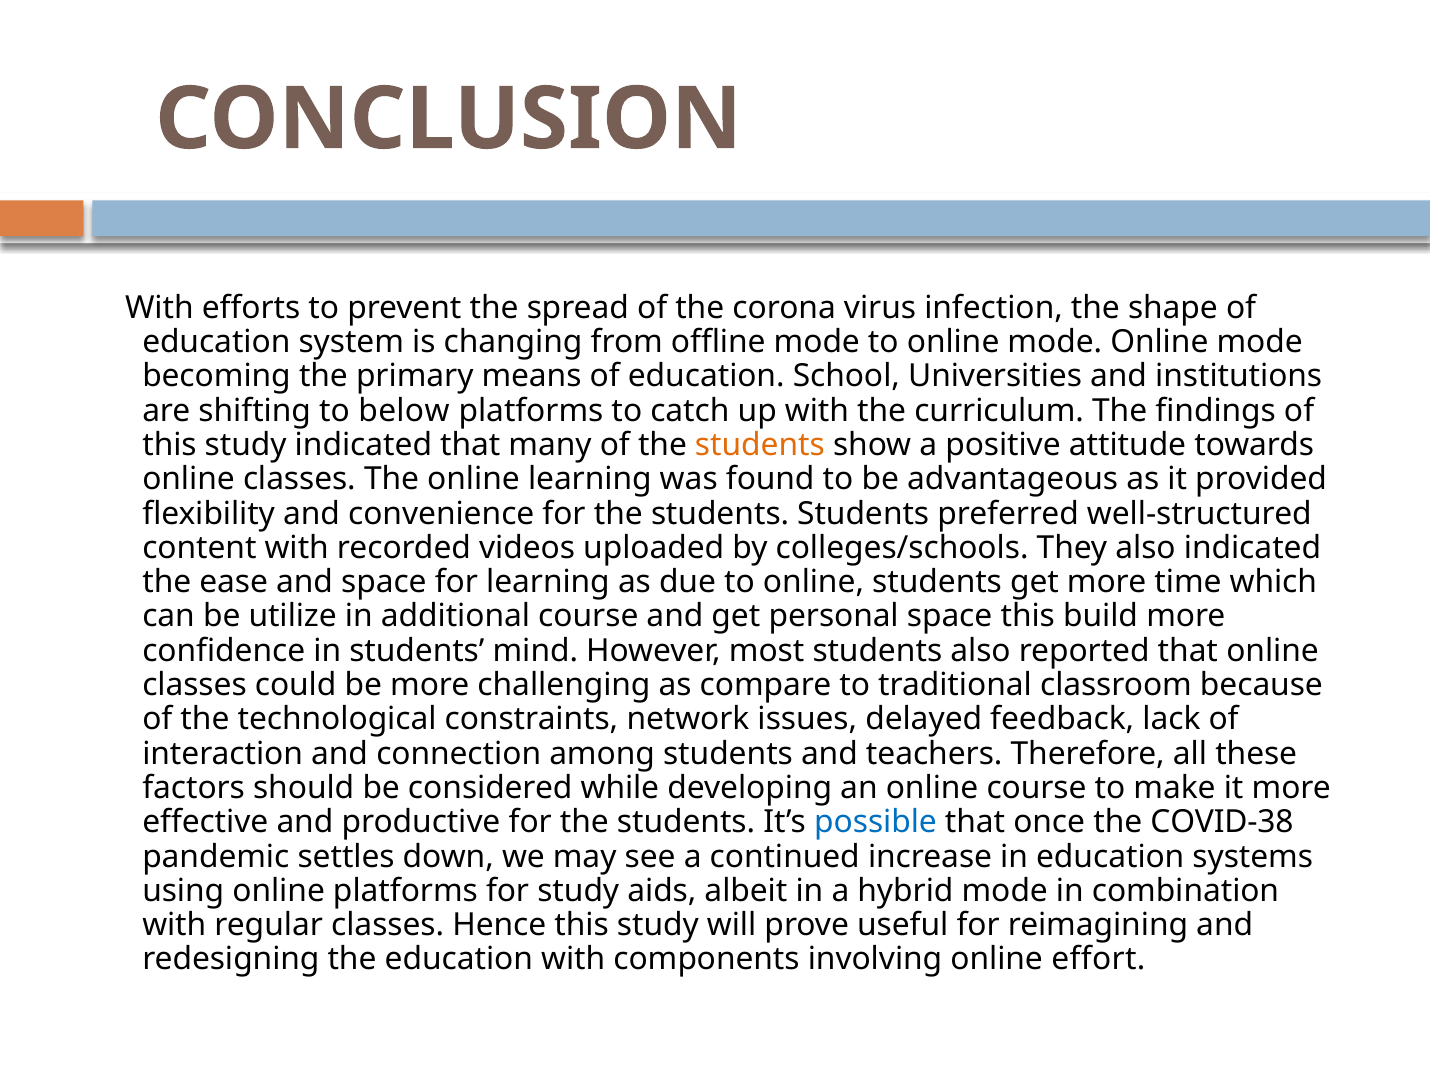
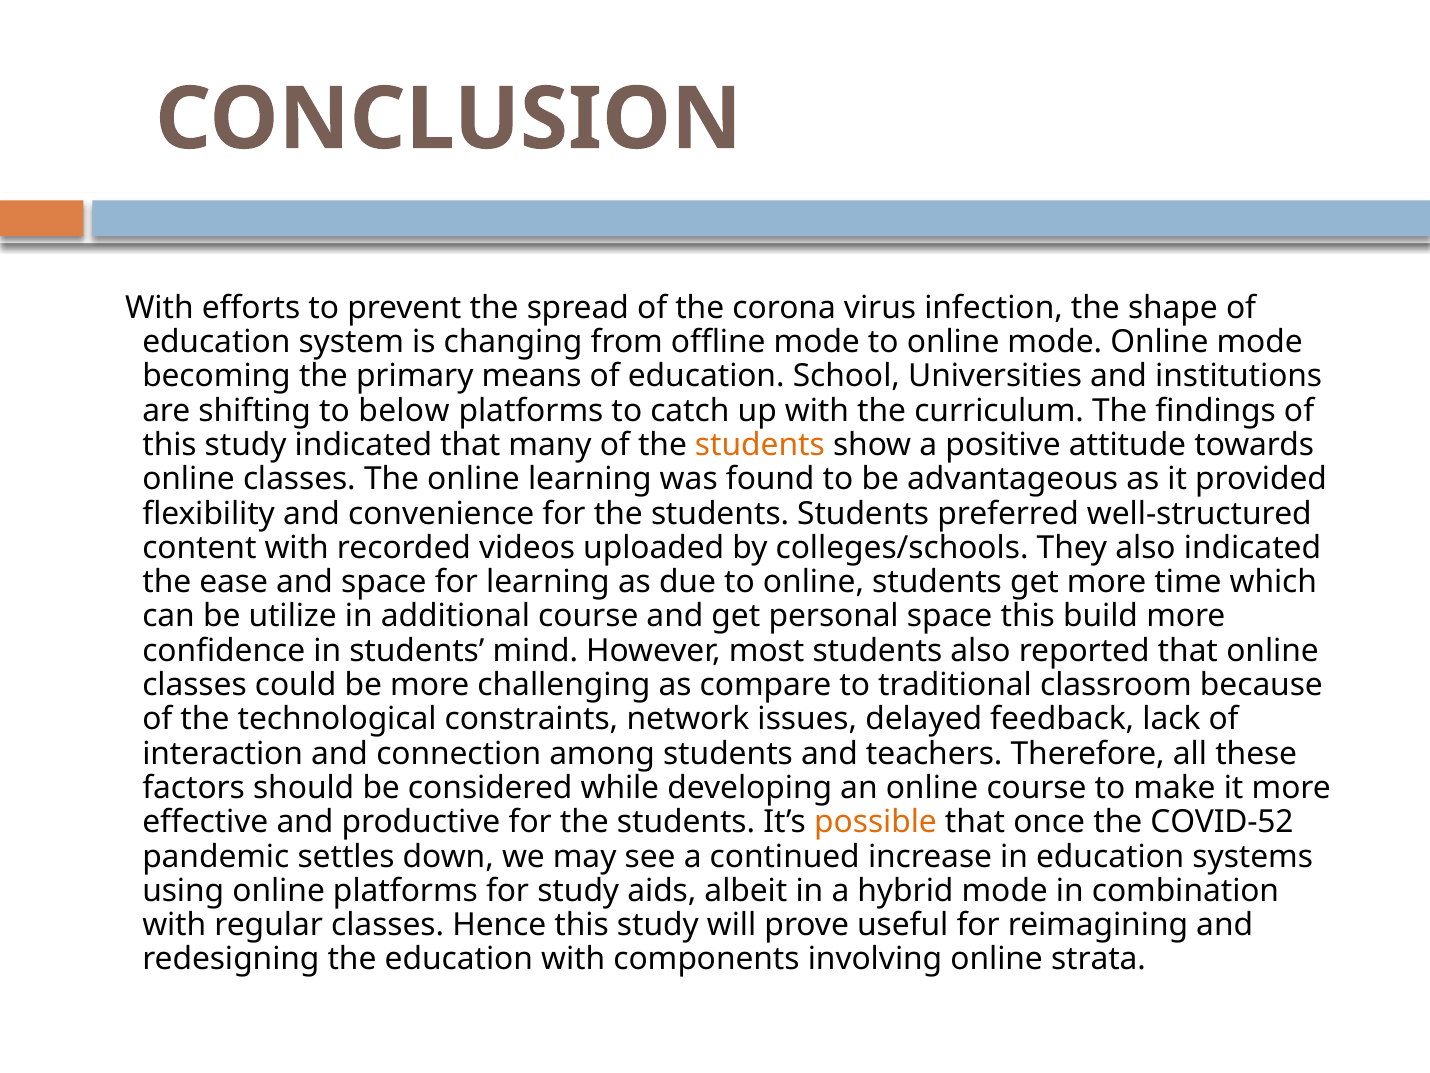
possible colour: blue -> orange
COVID-38: COVID-38 -> COVID-52
effort: effort -> strata
